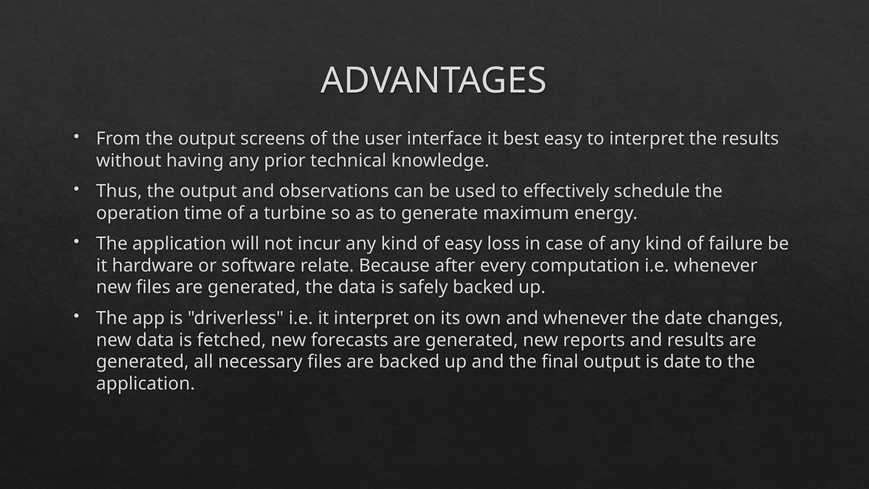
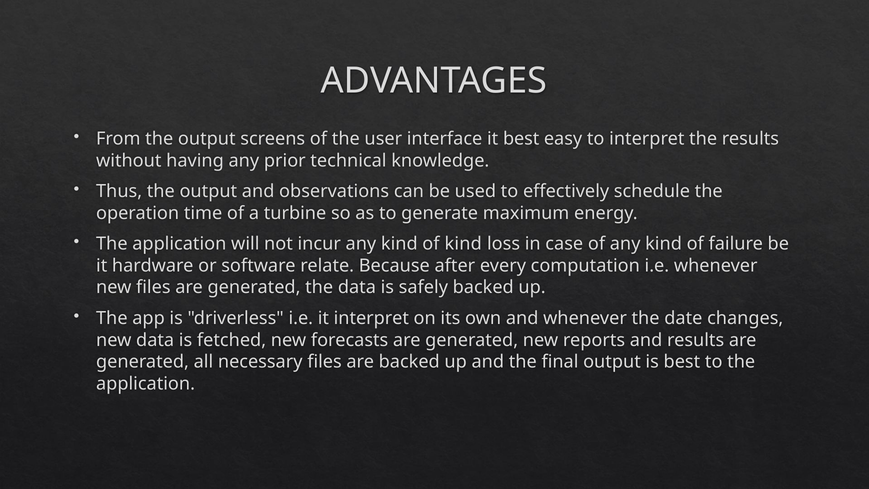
of easy: easy -> kind
is date: date -> best
